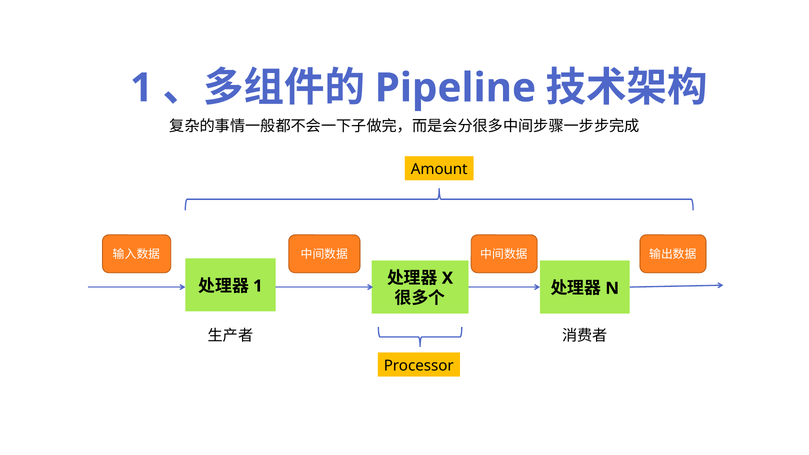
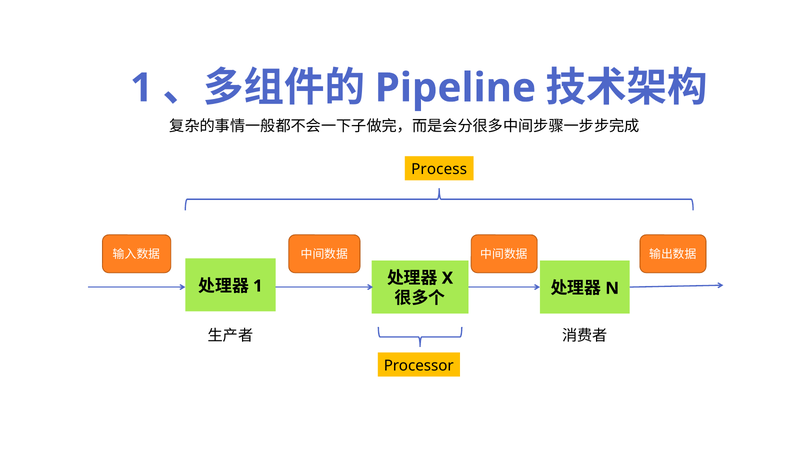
Amount: Amount -> Process
